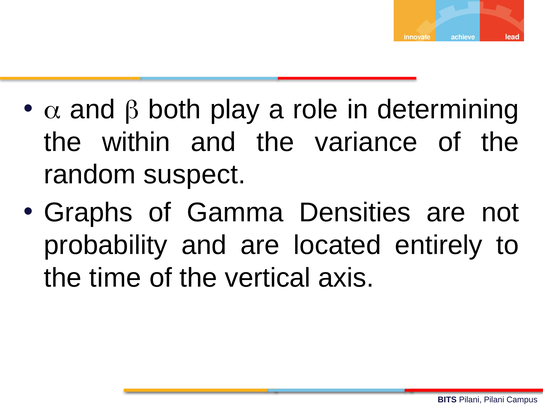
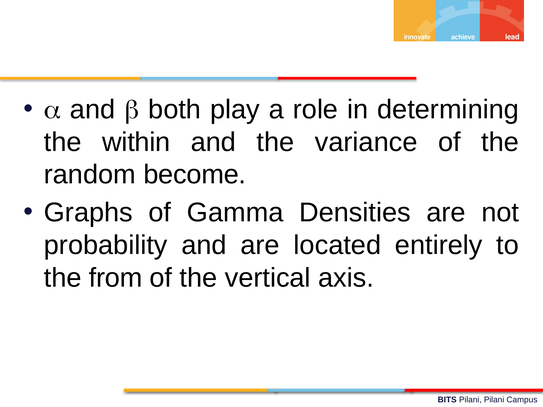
suspect: suspect -> become
time: time -> from
